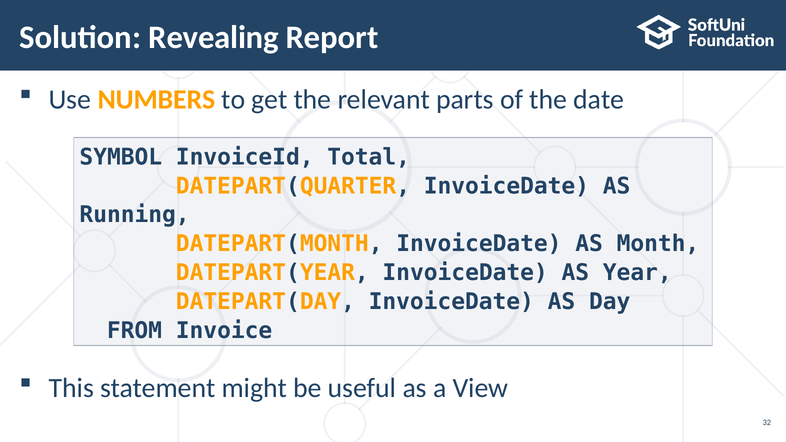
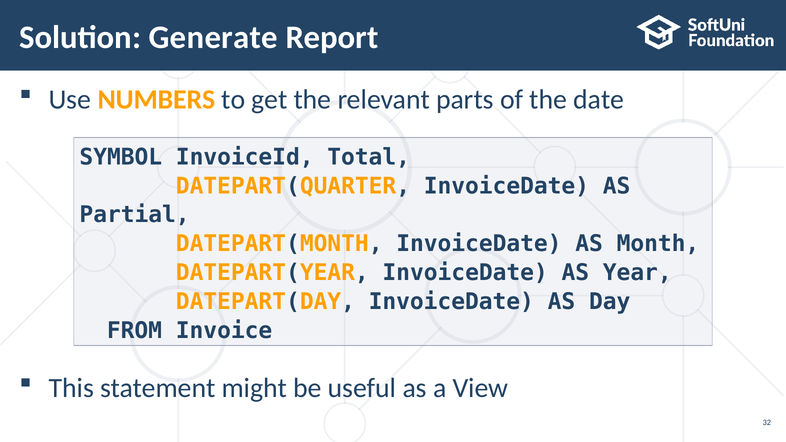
Revealing: Revealing -> Generate
Running: Running -> Partial
